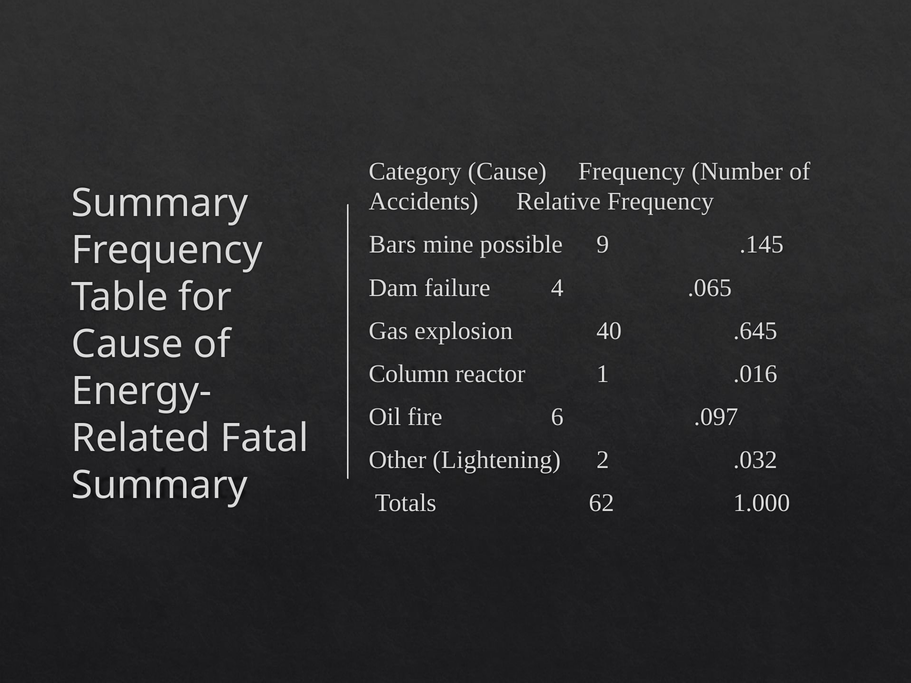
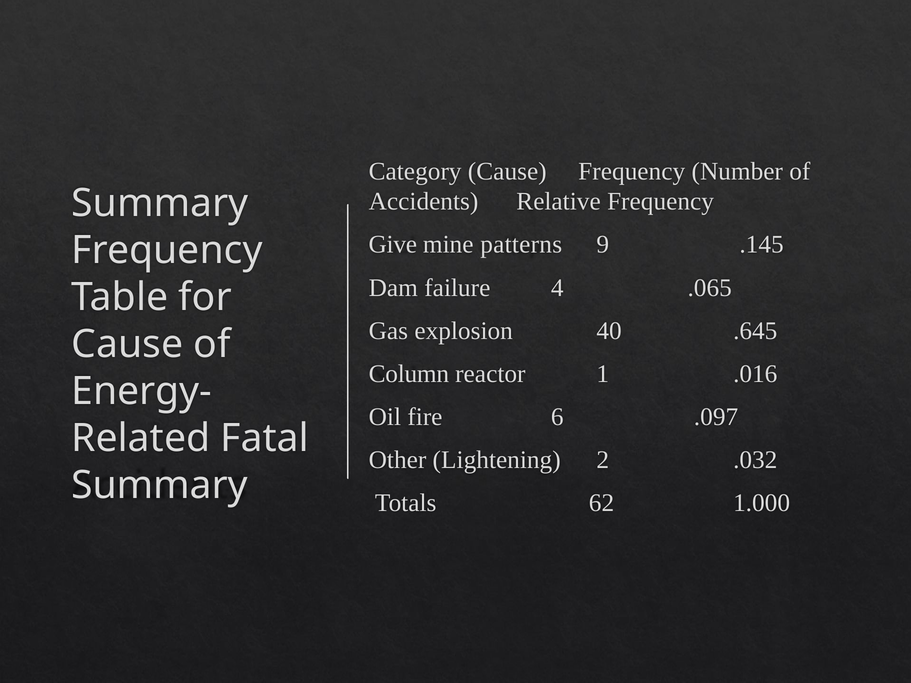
Bars: Bars -> Give
possible: possible -> patterns
